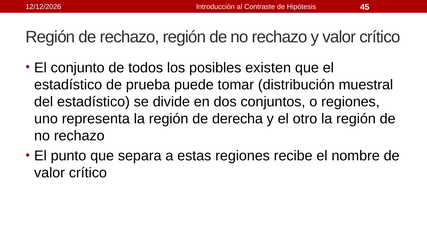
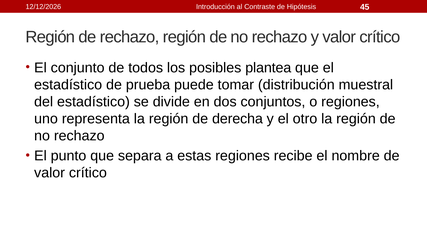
existen: existen -> plantea
